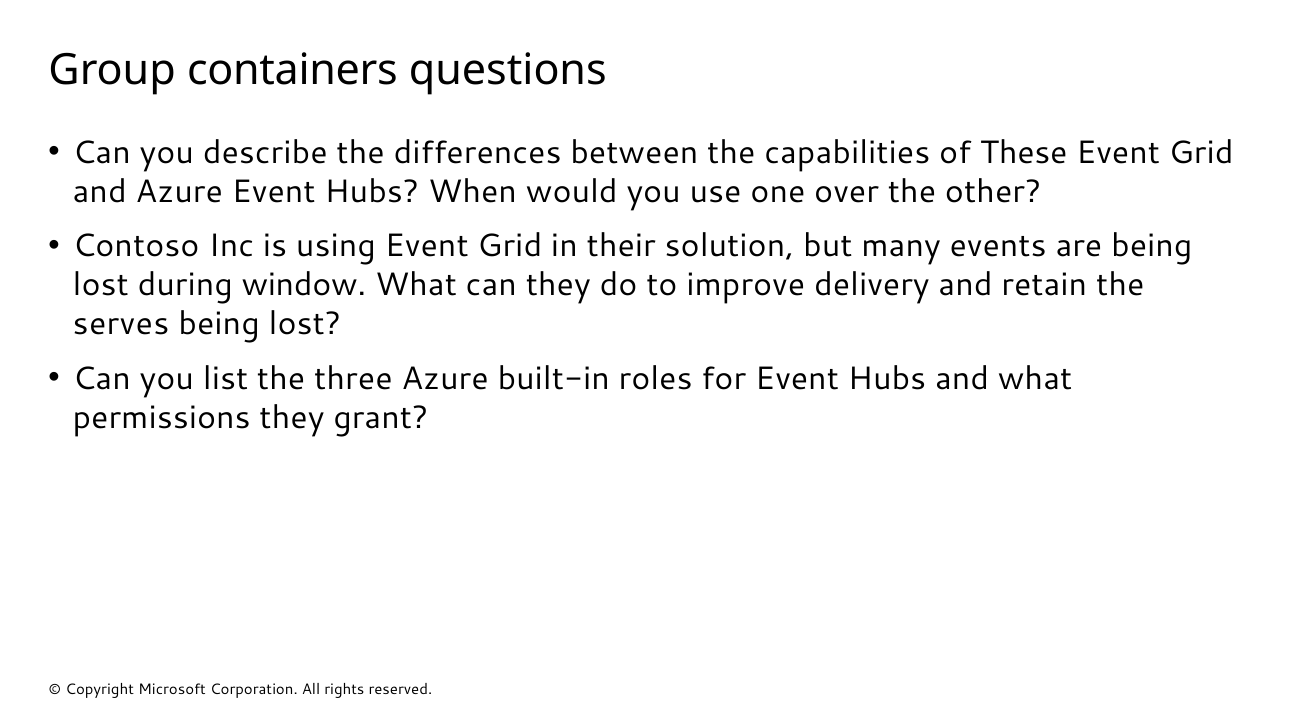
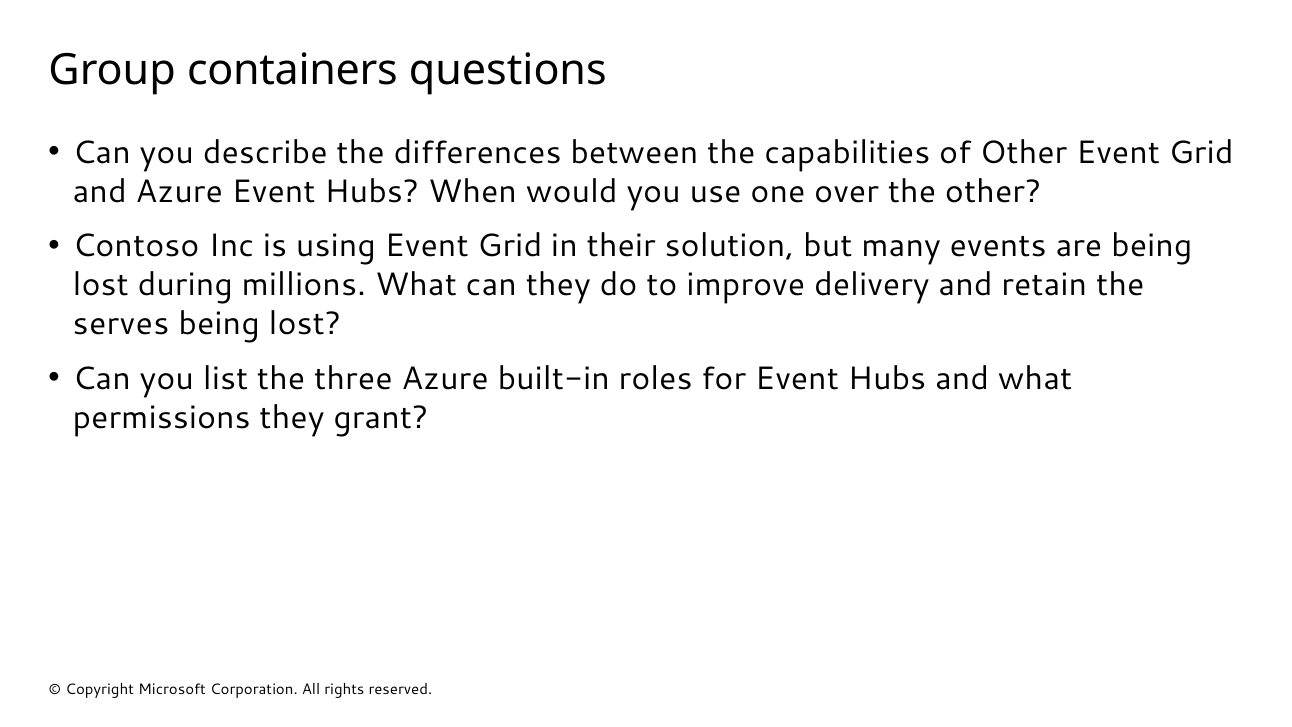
of These: These -> Other
window: window -> millions
